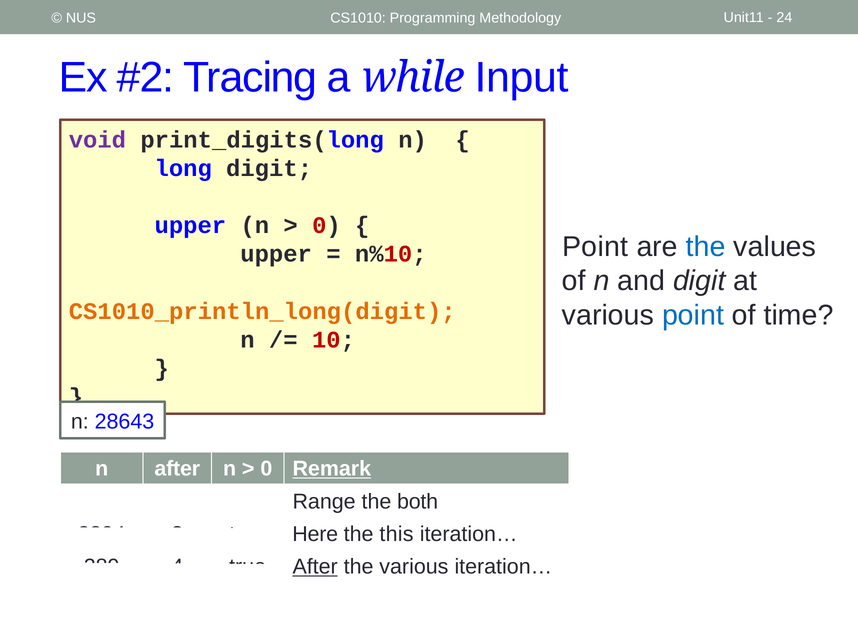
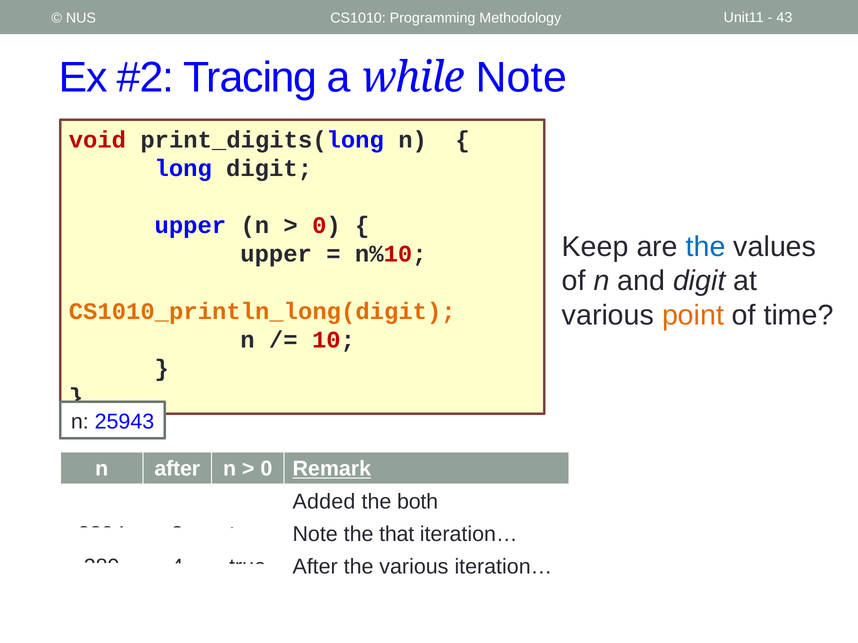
24: 24 -> 43
while Input: Input -> Note
void colour: purple -> red
Point at (595, 247): Point -> Keep
point at (693, 316) colour: blue -> orange
28643: 28643 -> 25943
Range: Range -> Added
Here at (315, 535): Here -> Note
this: this -> that
After at (315, 567) underline: present -> none
